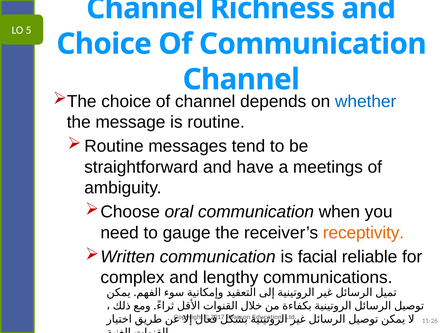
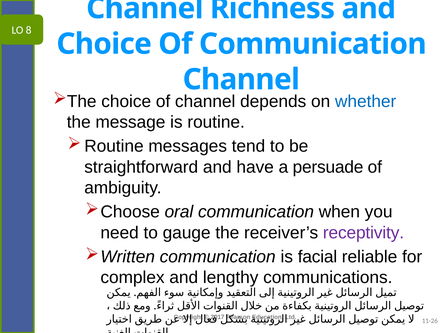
5: 5 -> 8
meetings: meetings -> persuade
receptivity colour: orange -> purple
